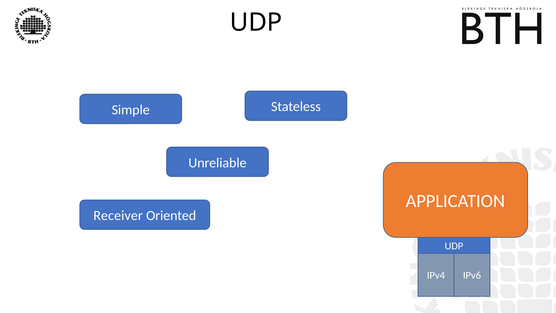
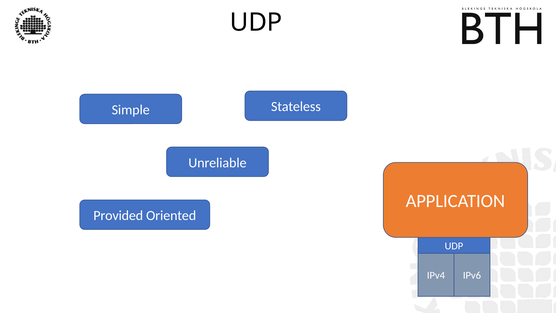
Receiver: Receiver -> Provided
